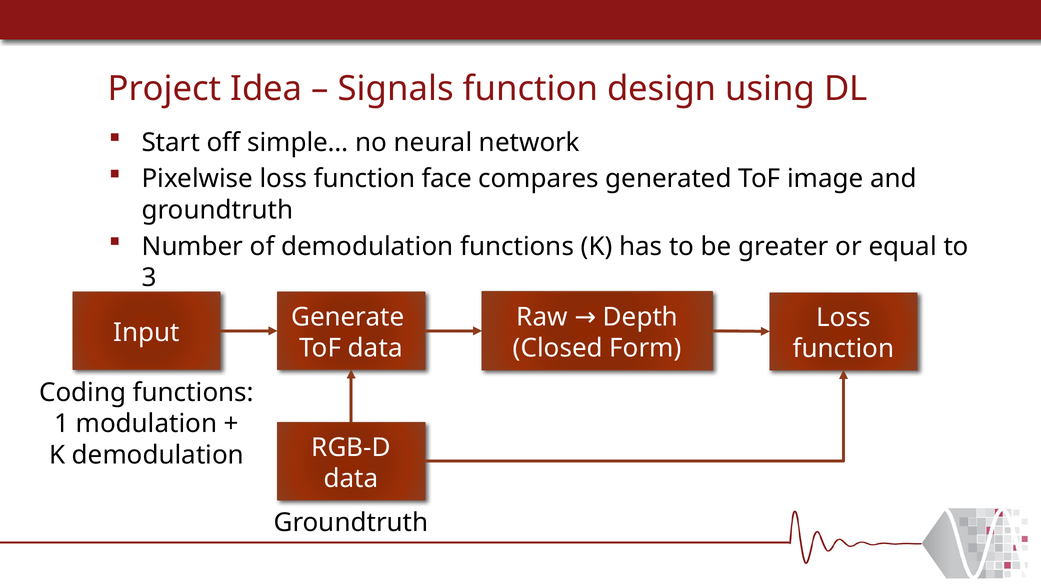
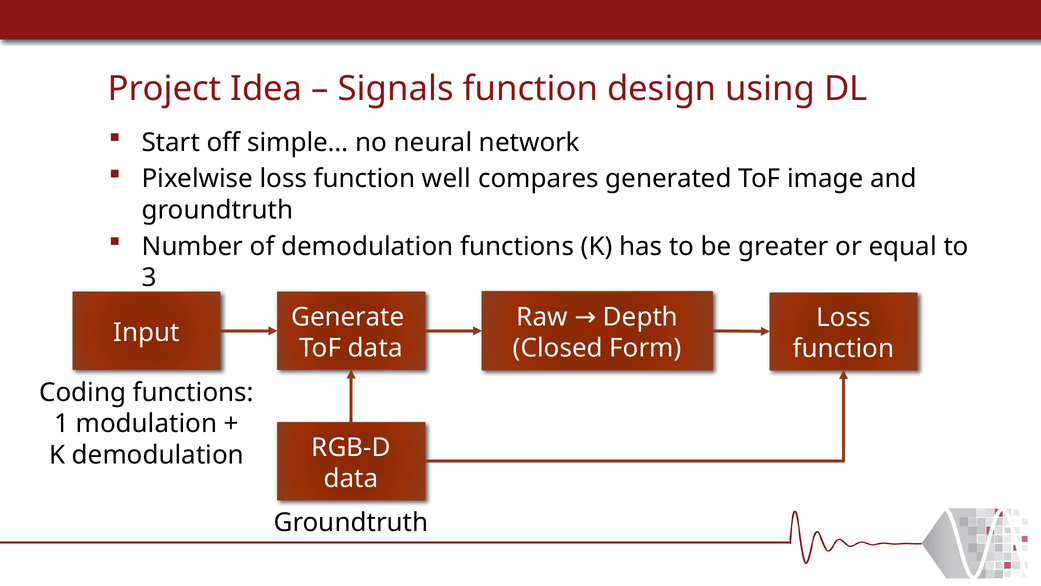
face: face -> well
